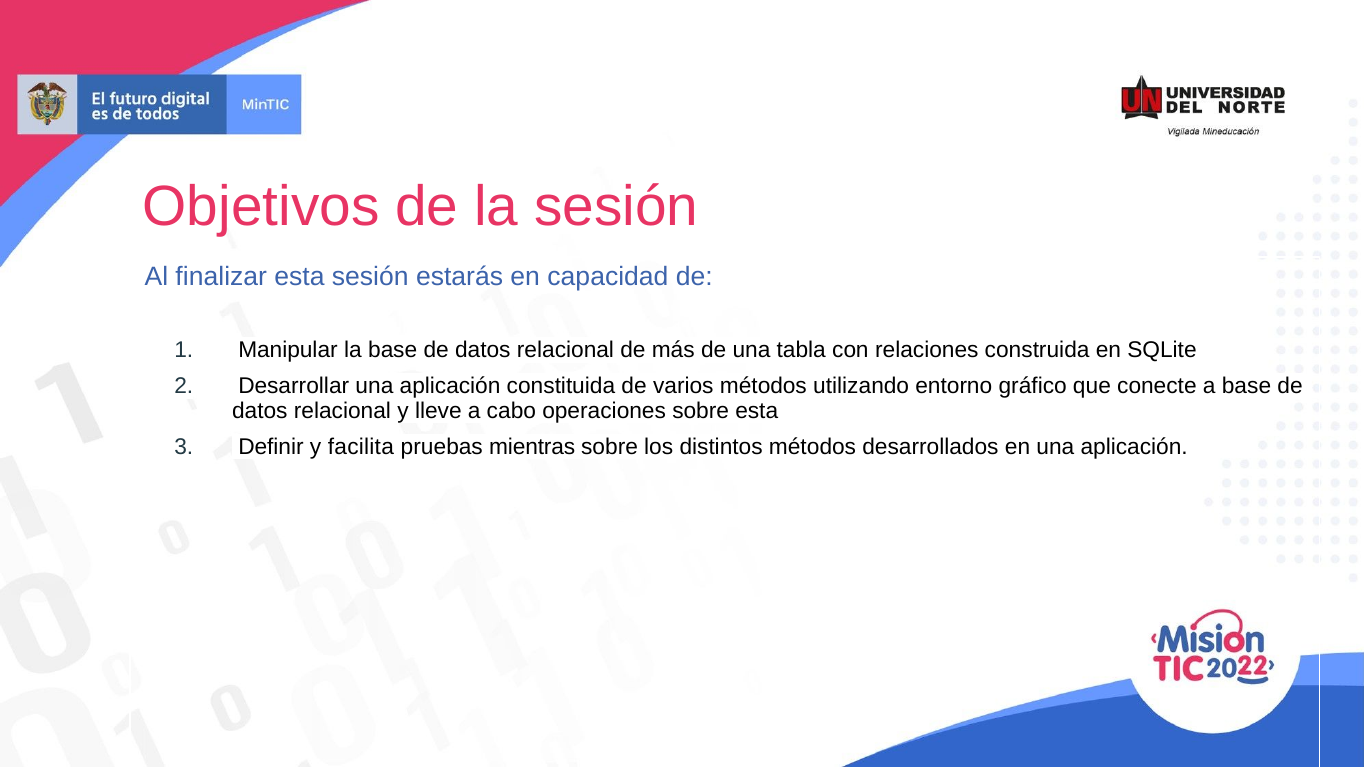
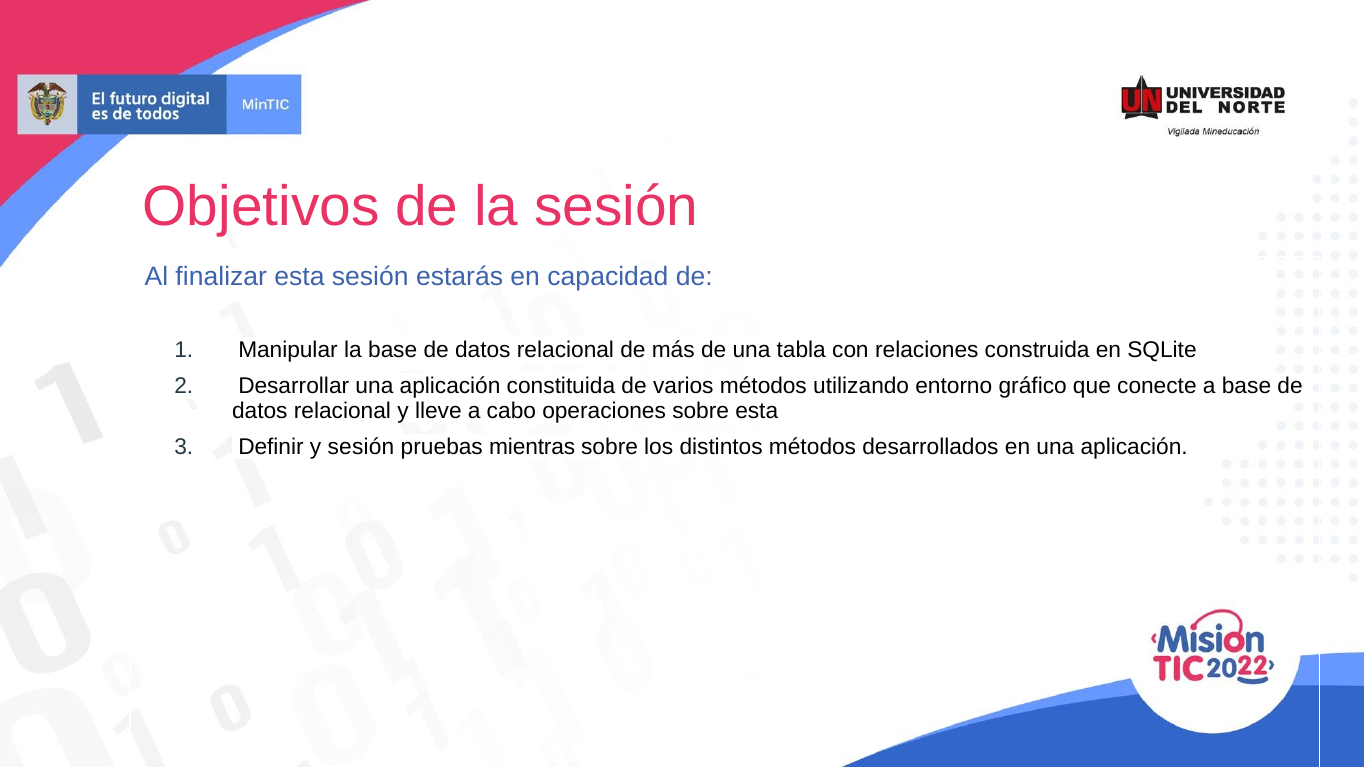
y facilita: facilita -> sesión
